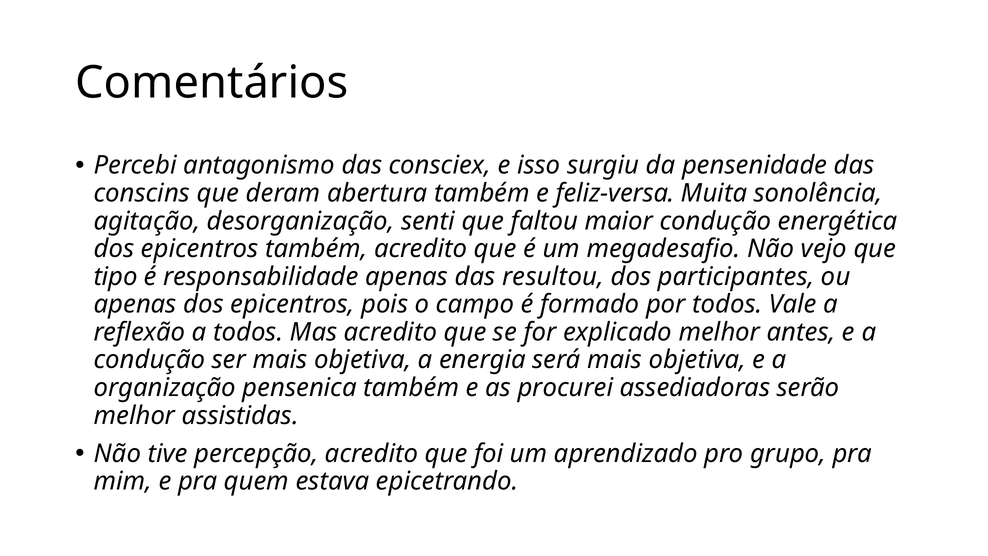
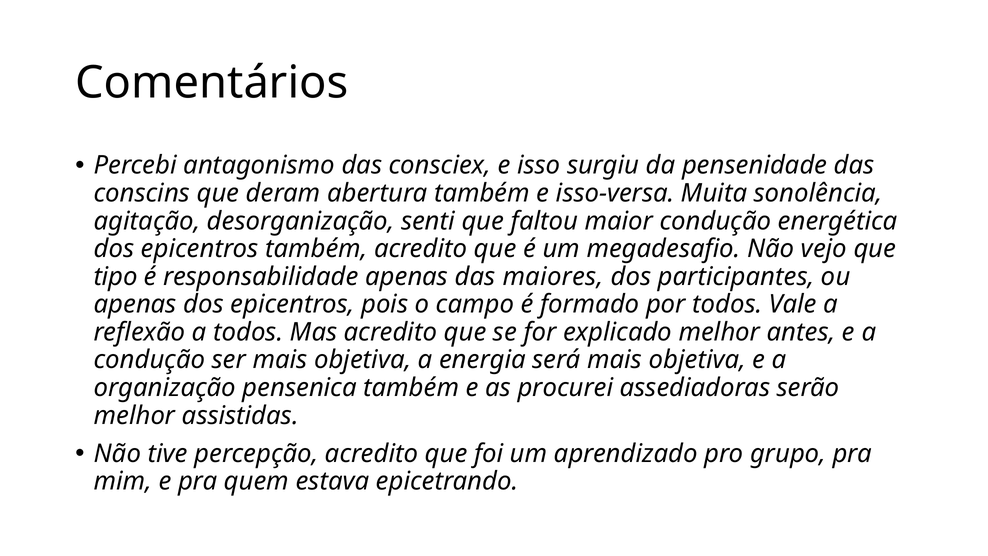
feliz-versa: feliz-versa -> isso-versa
resultou: resultou -> maiores
